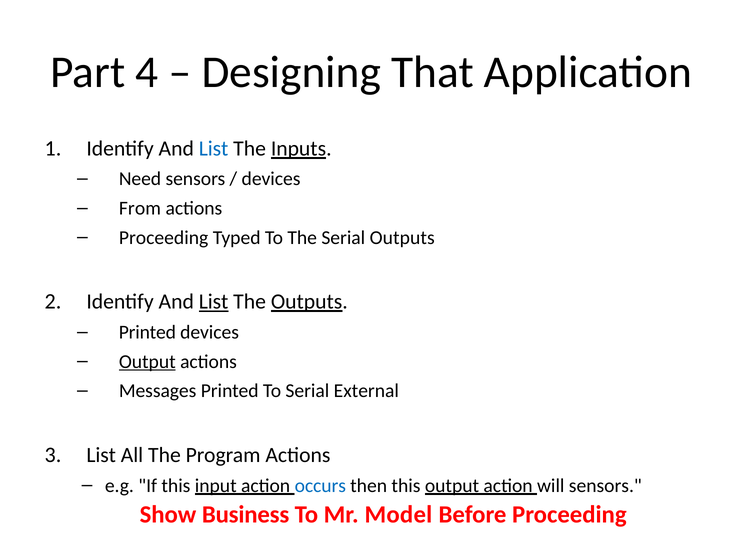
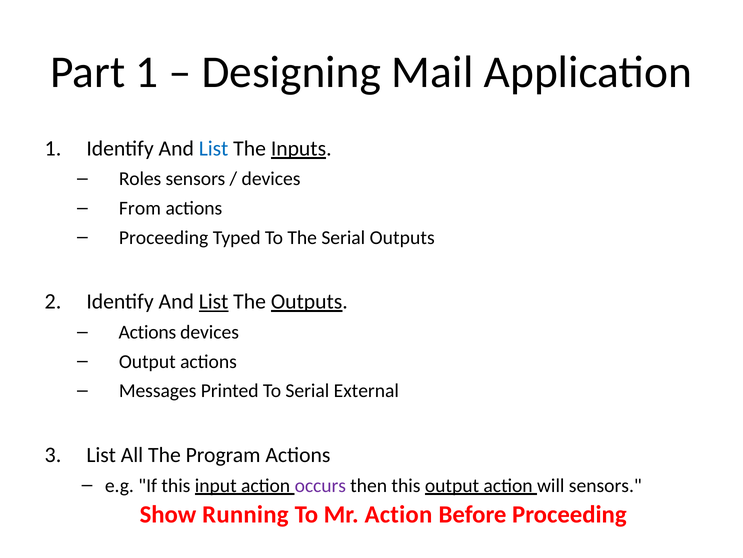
Part 4: 4 -> 1
That: That -> Mail
Need: Need -> Roles
Printed at (147, 332): Printed -> Actions
Output at (147, 361) underline: present -> none
occurs colour: blue -> purple
Business: Business -> Running
Mr Model: Model -> Action
